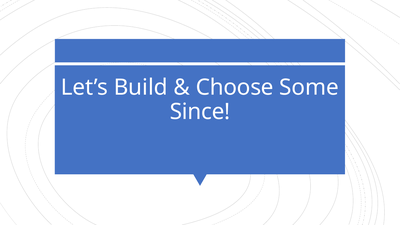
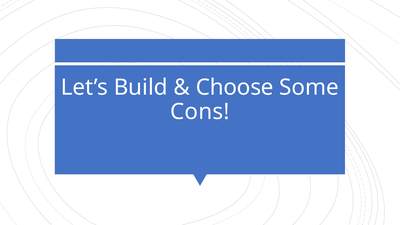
Since: Since -> Cons
